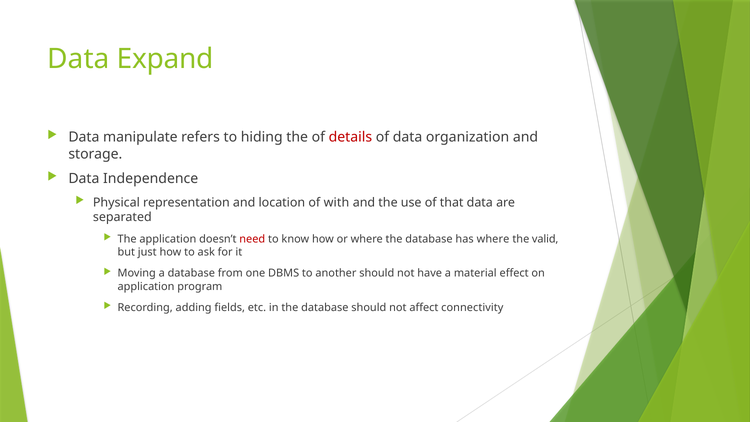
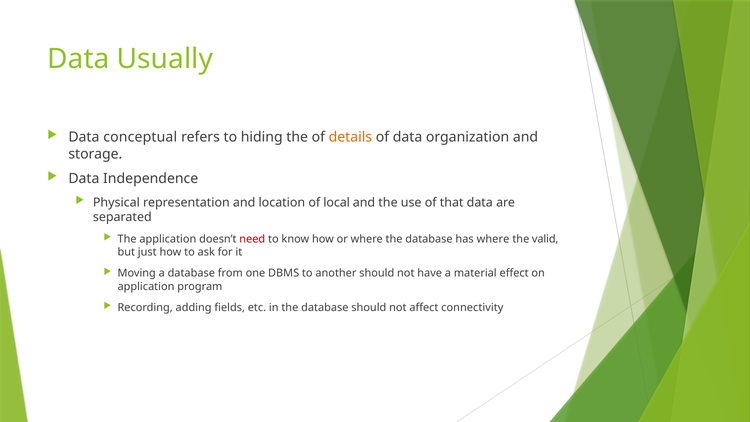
Expand: Expand -> Usually
manipulate: manipulate -> conceptual
details colour: red -> orange
with: with -> local
